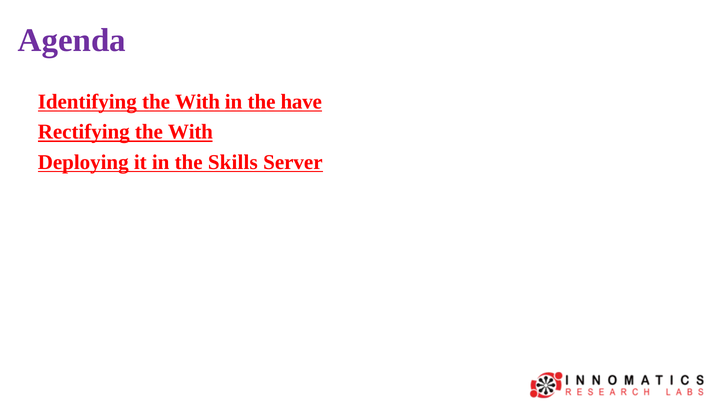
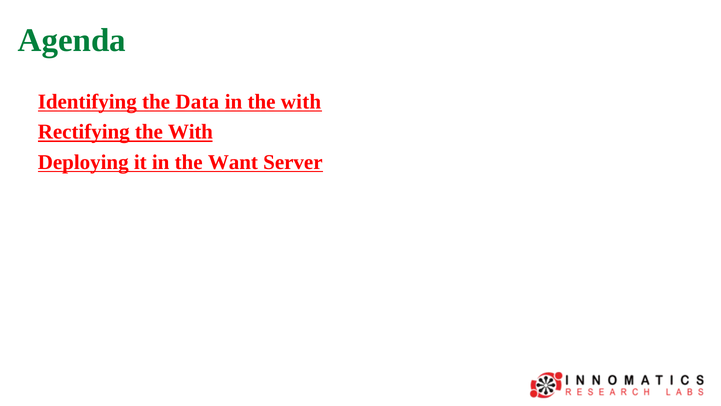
Agenda colour: purple -> green
Identifying the With: With -> Data
in the have: have -> with
Skills: Skills -> Want
